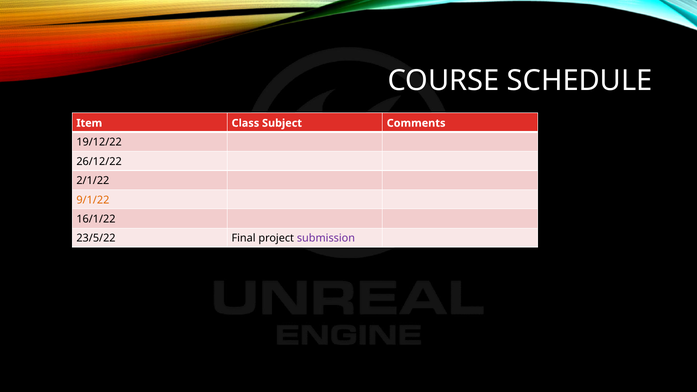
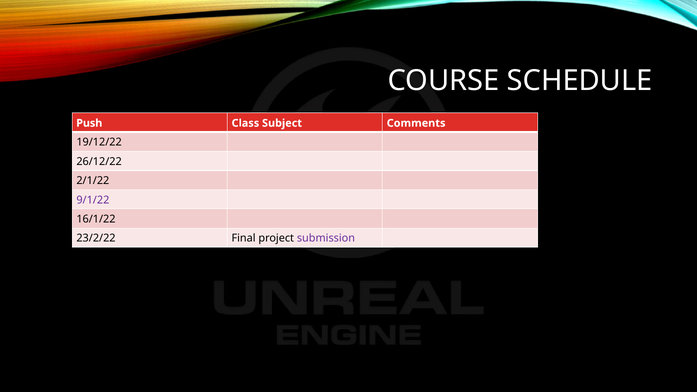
Item: Item -> Push
9/1/22 colour: orange -> purple
23/5/22: 23/5/22 -> 23/2/22
